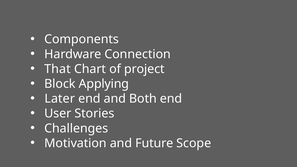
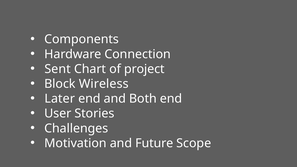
That: That -> Sent
Applying: Applying -> Wireless
